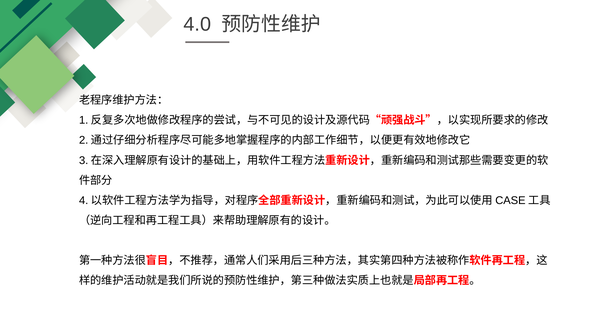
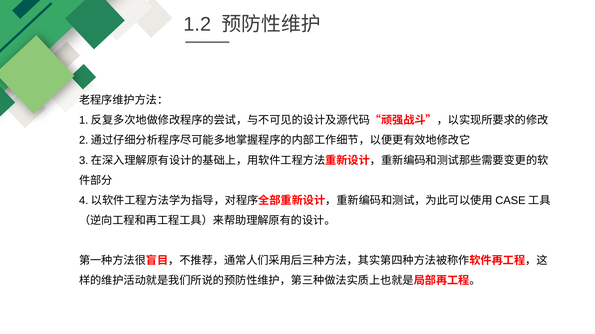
4.0: 4.0 -> 1.2
